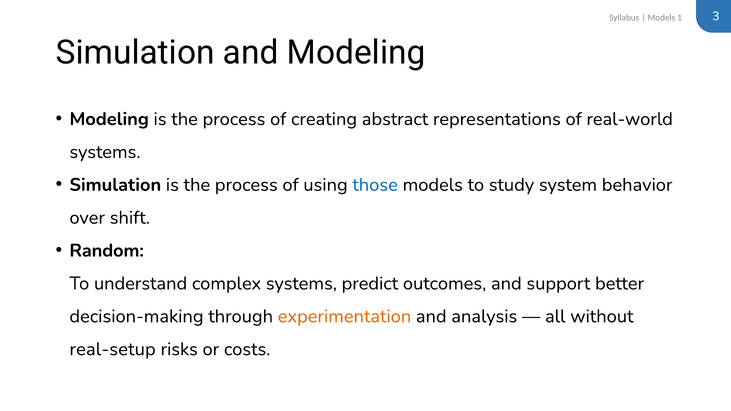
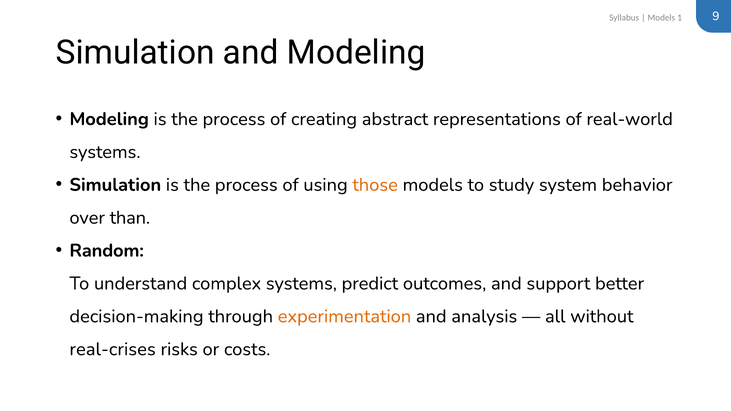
3: 3 -> 9
those colour: blue -> orange
shift: shift -> than
real-setup: real-setup -> real-crises
